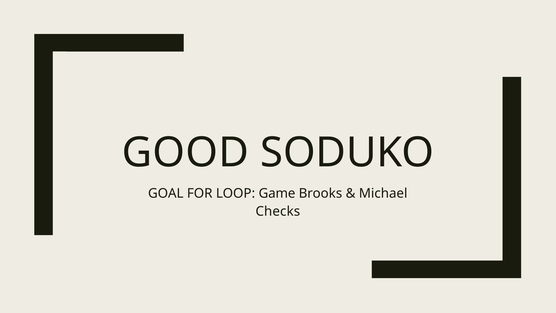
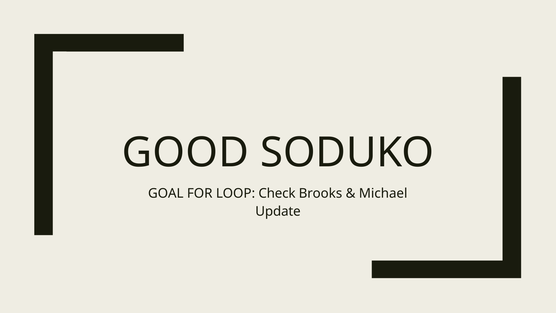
Game: Game -> Check
Checks: Checks -> Update
